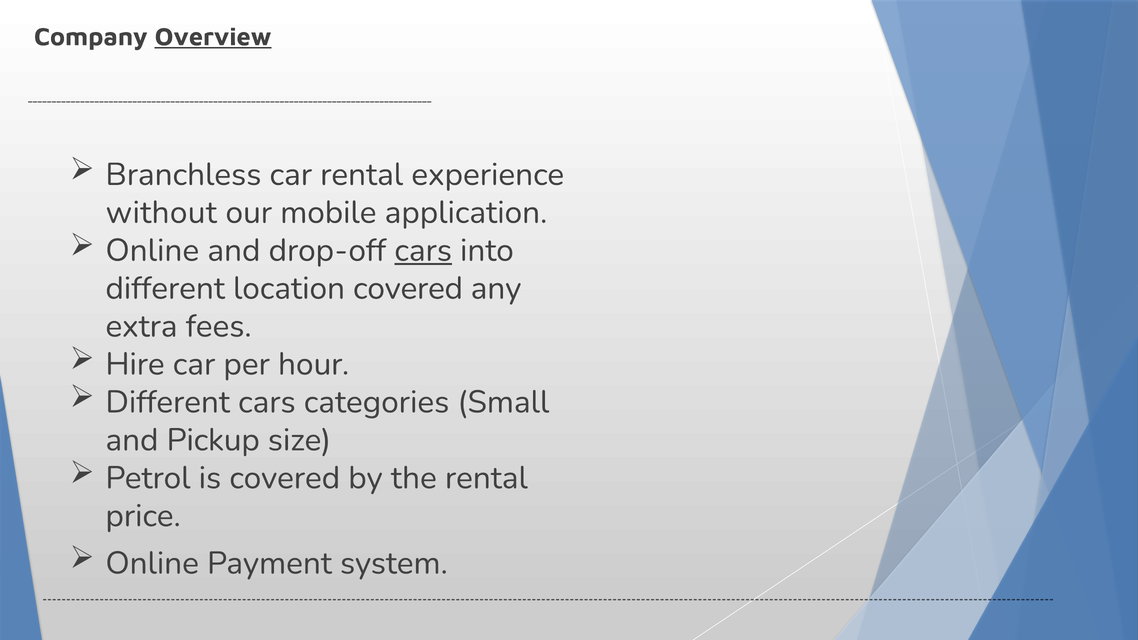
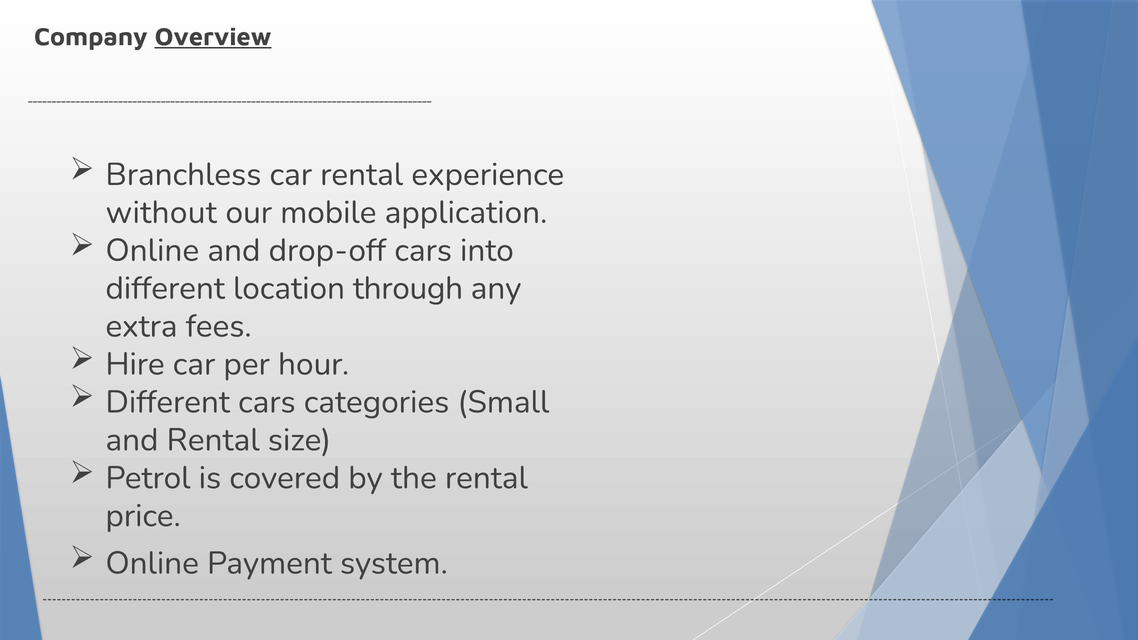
cars at (423, 250) underline: present -> none
location covered: covered -> through
and Pickup: Pickup -> Rental
